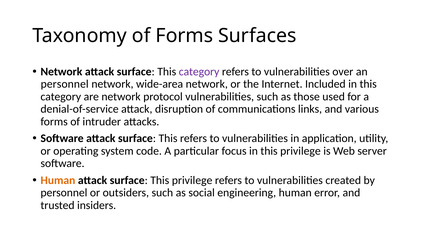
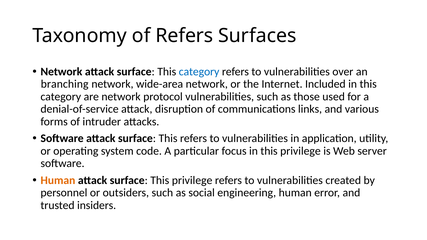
of Forms: Forms -> Refers
category at (199, 72) colour: purple -> blue
personnel at (65, 84): personnel -> branching
